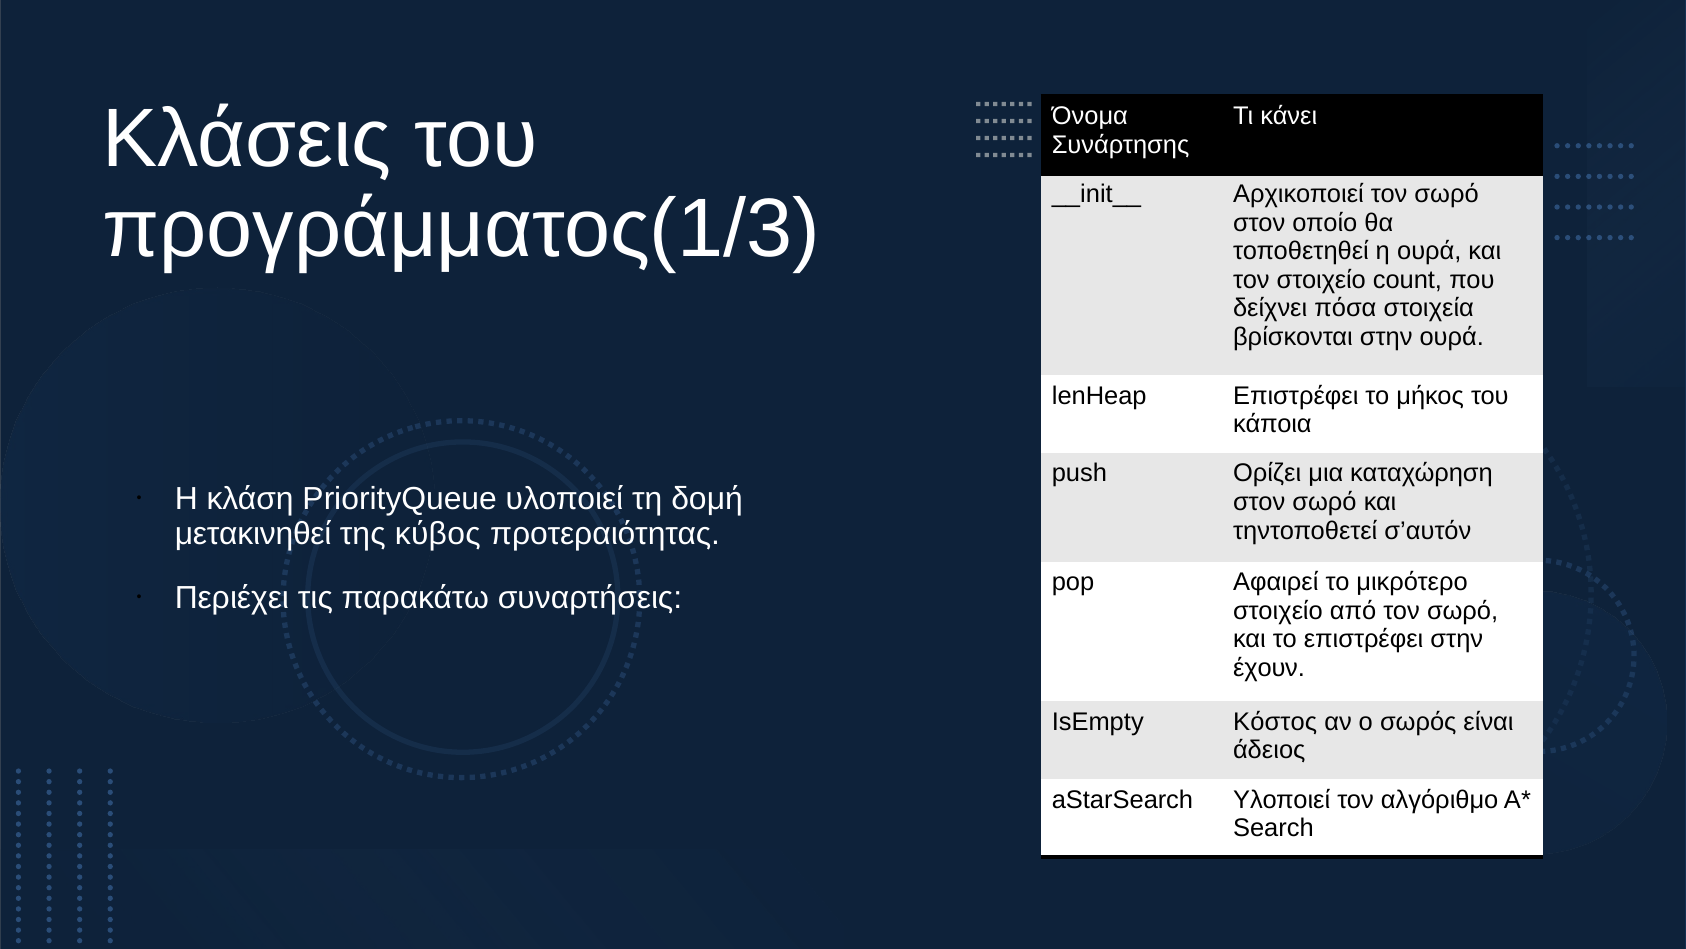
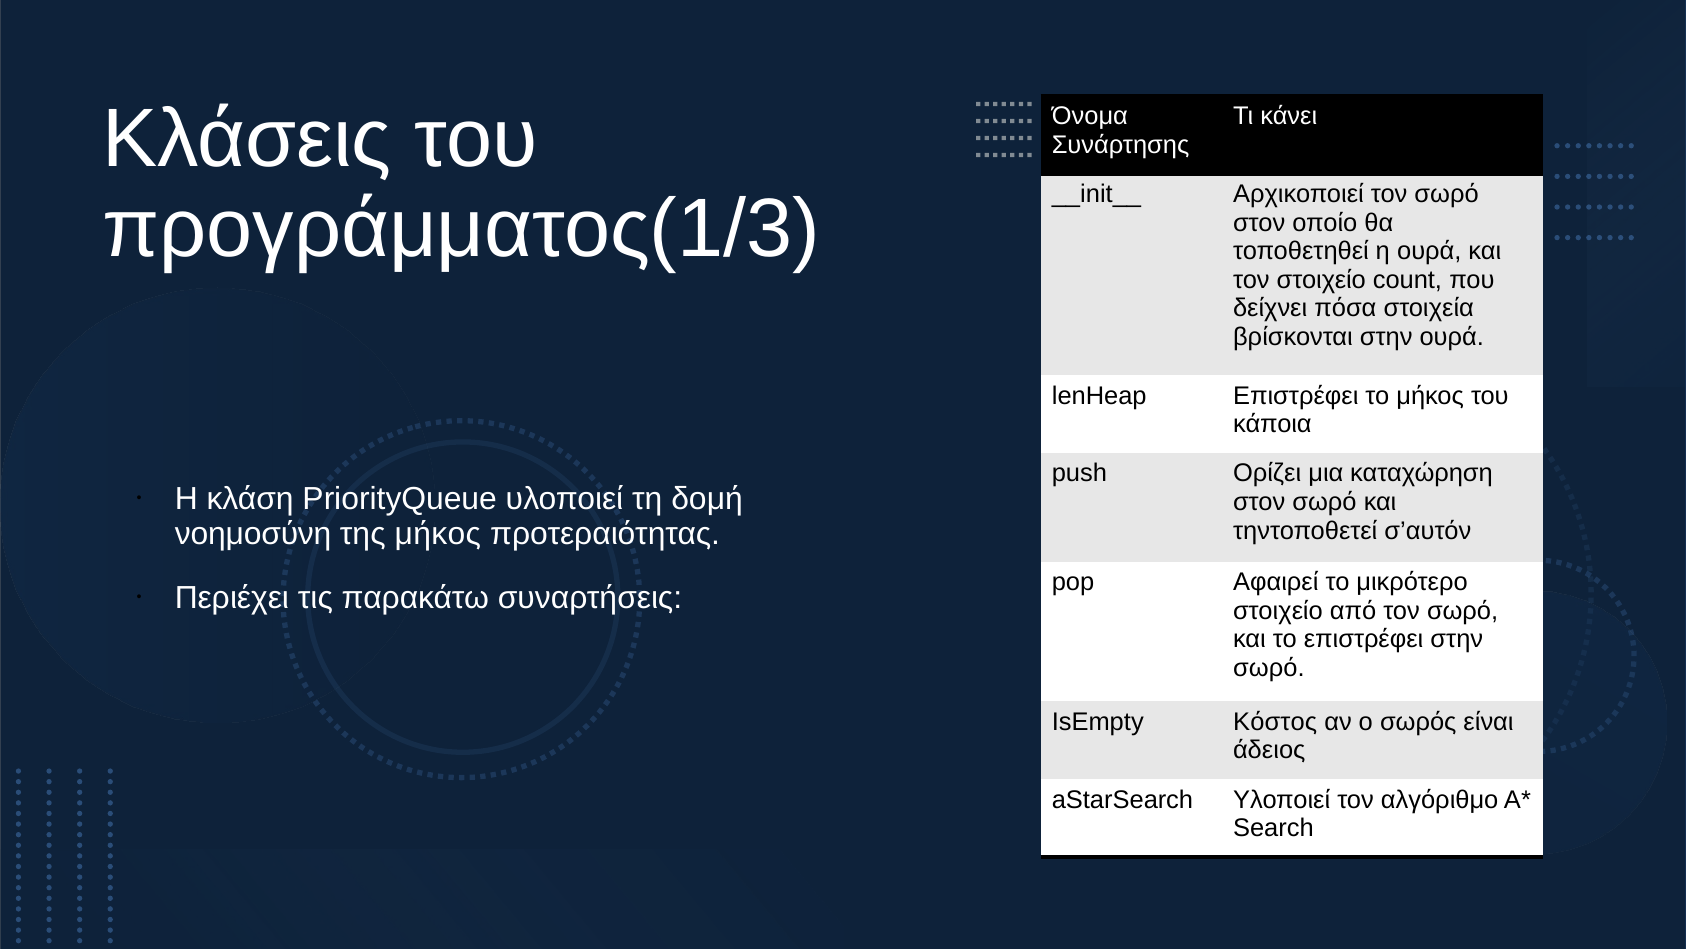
μετακινηθεί: μετακινηθεί -> νοημοσύνη
της κύβος: κύβος -> μήκος
έχουν at (1269, 668): έχουν -> σωρό
